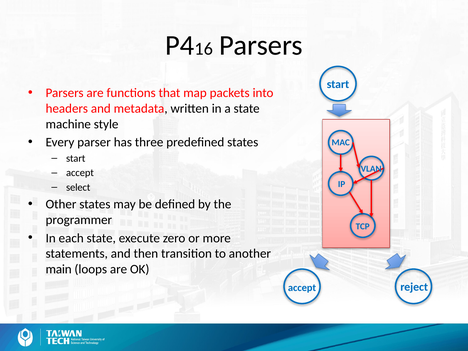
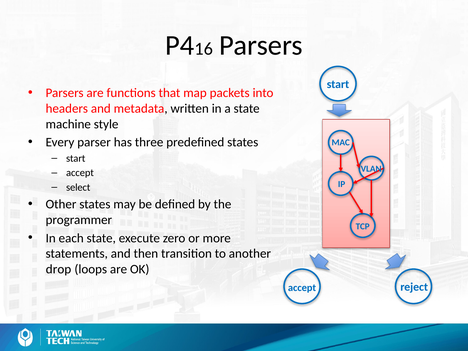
main: main -> drop
